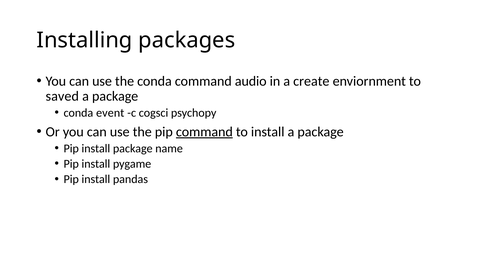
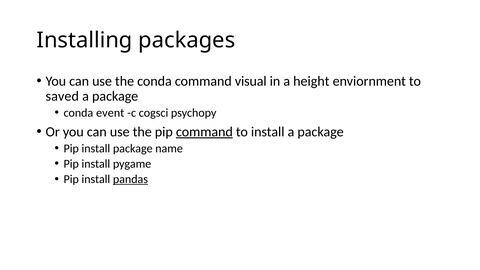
audio: audio -> visual
create: create -> height
pandas underline: none -> present
